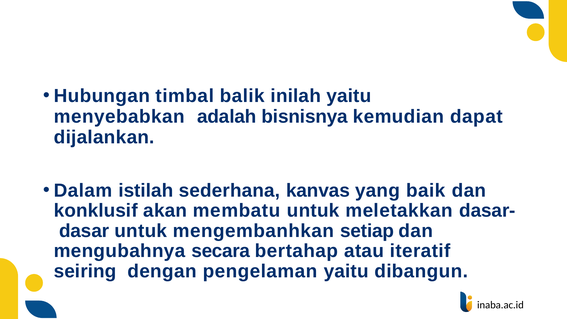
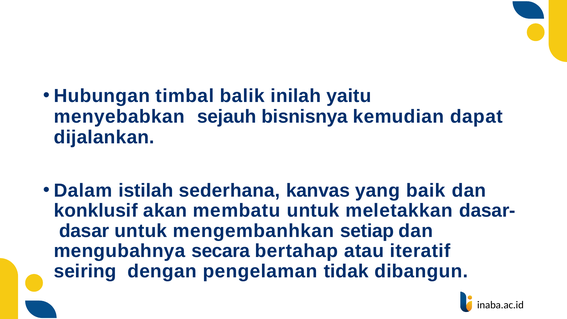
adalah: adalah -> sejauh
pengelaman yaitu: yaitu -> tidak
